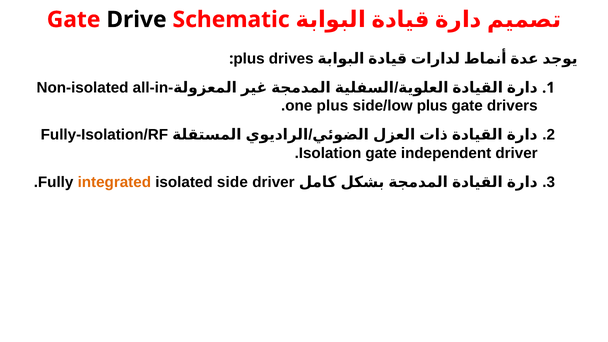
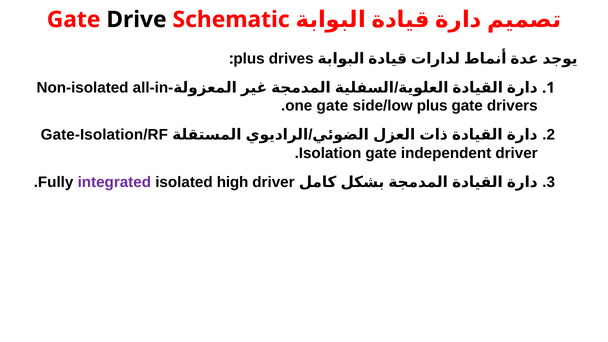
plus at (332, 106): plus -> gate
Fully-Isolation/RF: Fully-Isolation/RF -> Gate-Isolation/RF
integrated colour: orange -> purple
side: side -> high
